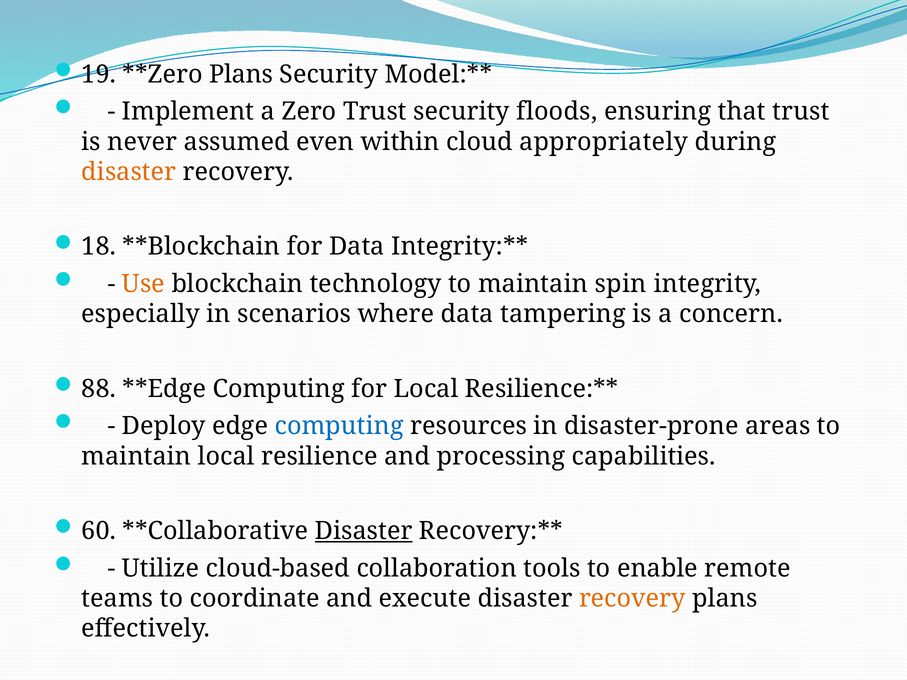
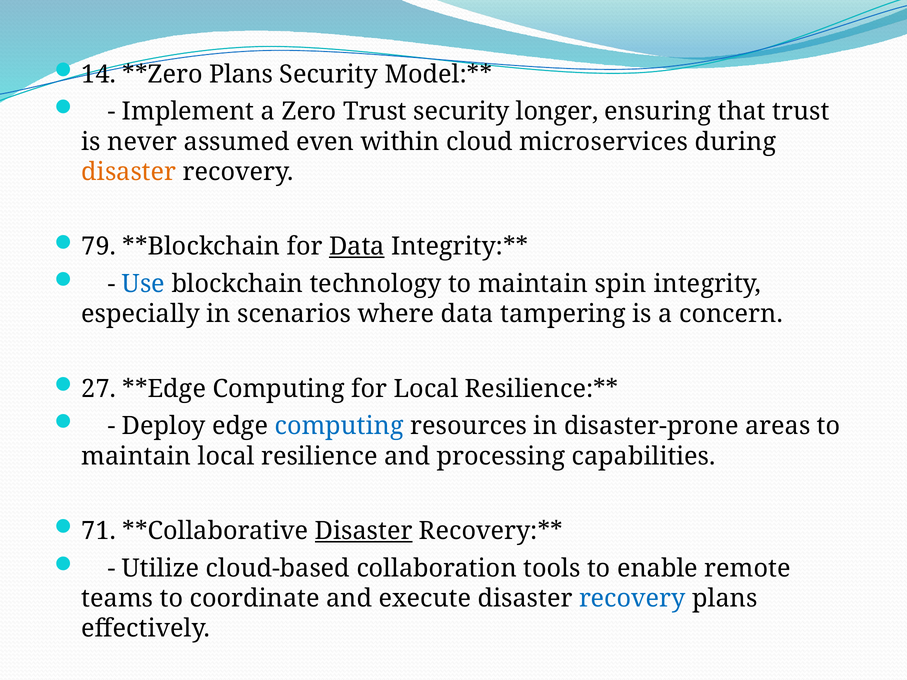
19: 19 -> 14
floods: floods -> longer
appropriately: appropriately -> microservices
18: 18 -> 79
Data at (357, 247) underline: none -> present
Use colour: orange -> blue
88: 88 -> 27
60: 60 -> 71
recovery at (632, 599) colour: orange -> blue
